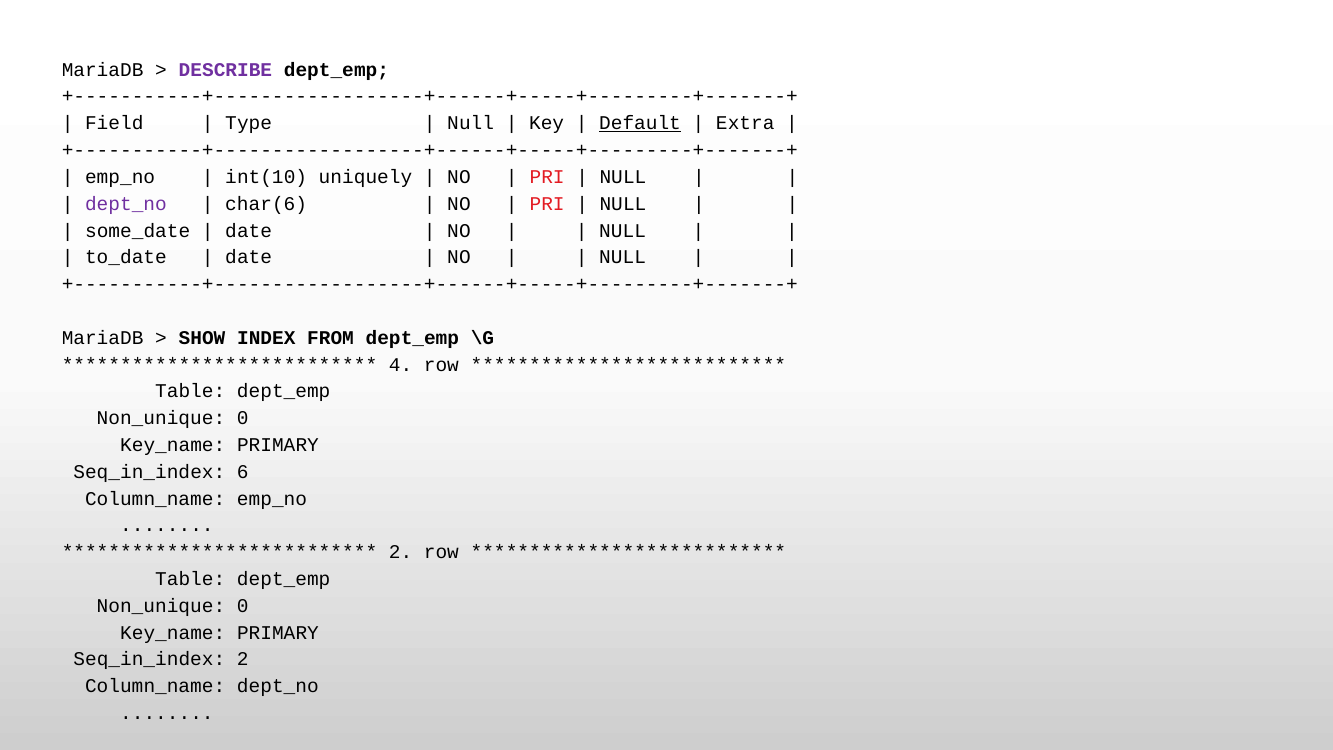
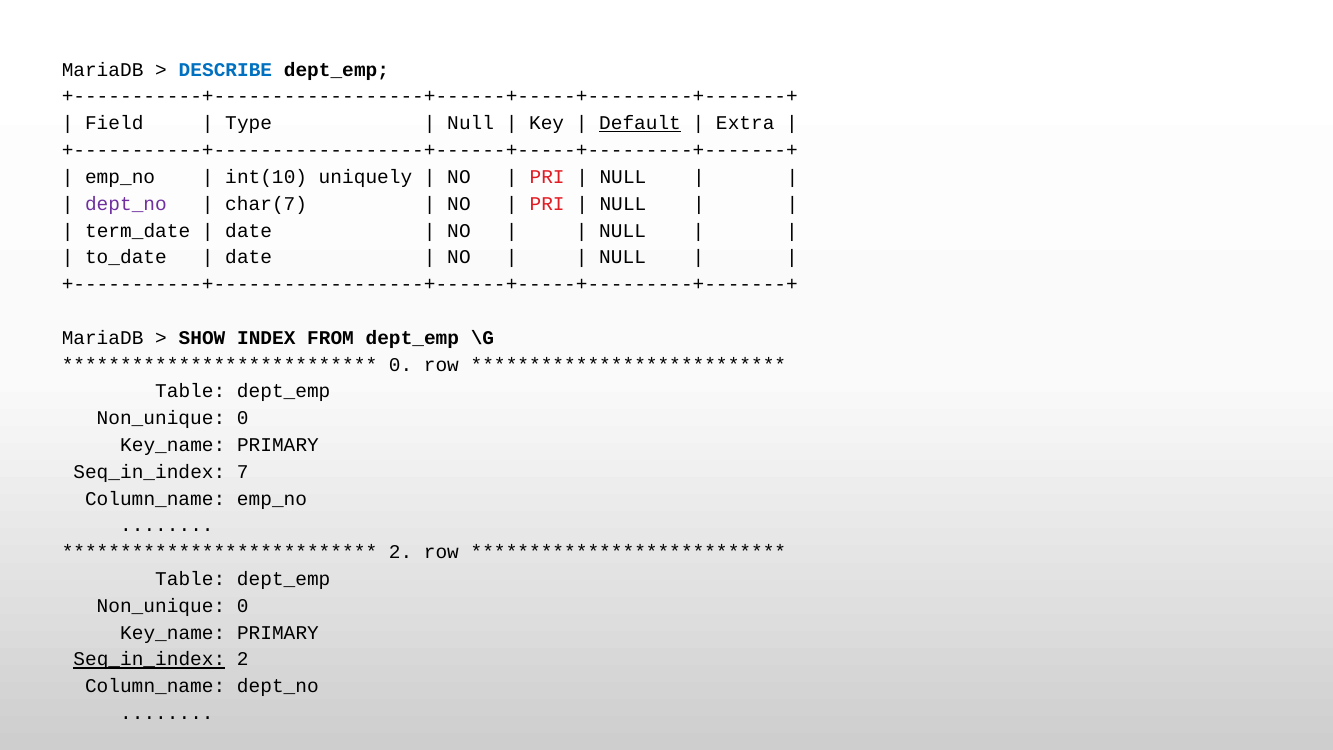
DESCRIBE colour: purple -> blue
char(6: char(6 -> char(7
some_date: some_date -> term_date
4 at (401, 365): 4 -> 0
6: 6 -> 7
Seq_in_index at (149, 659) underline: none -> present
